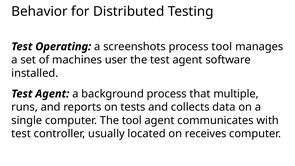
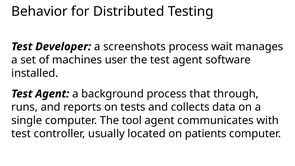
Operating: Operating -> Developer
process tool: tool -> wait
multiple: multiple -> through
receives: receives -> patients
